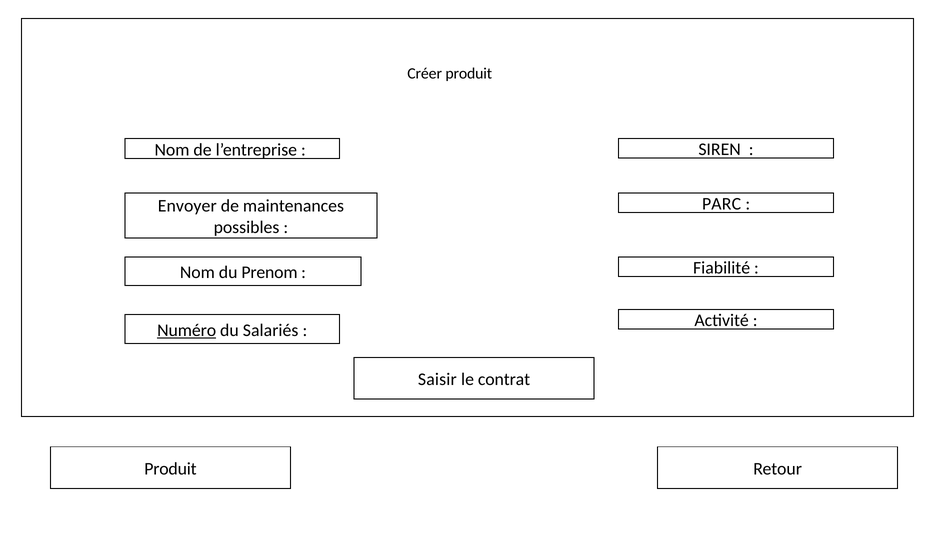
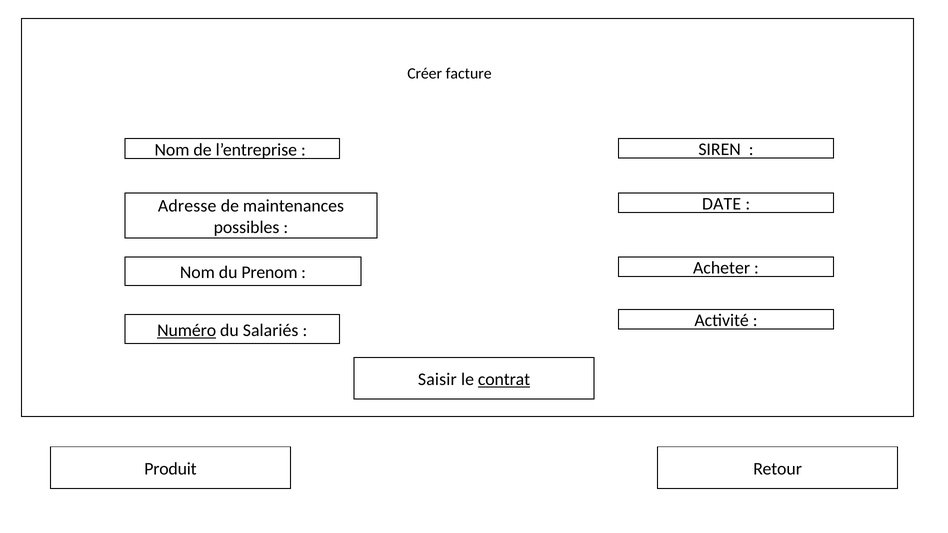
Créer produit: produit -> facture
PARC: PARC -> DATE
Envoyer: Envoyer -> Adresse
Fiabilité: Fiabilité -> Acheter
contrat underline: none -> present
